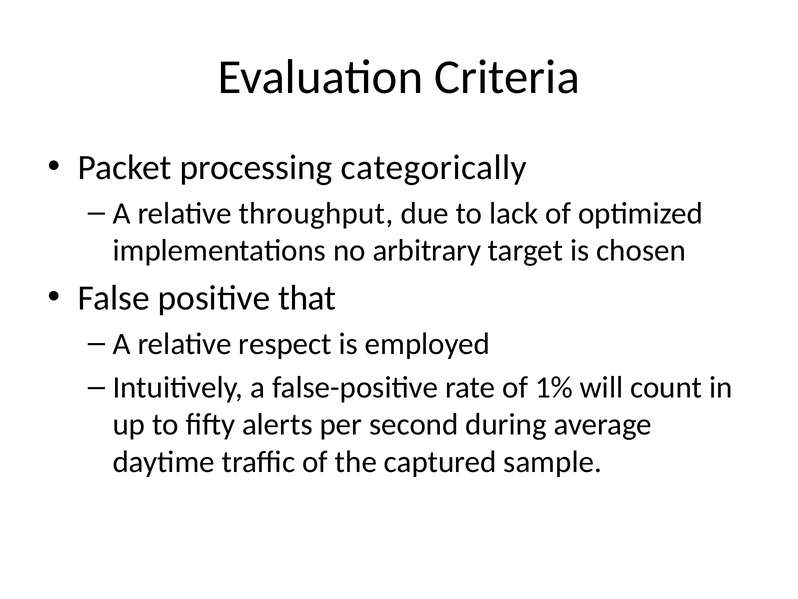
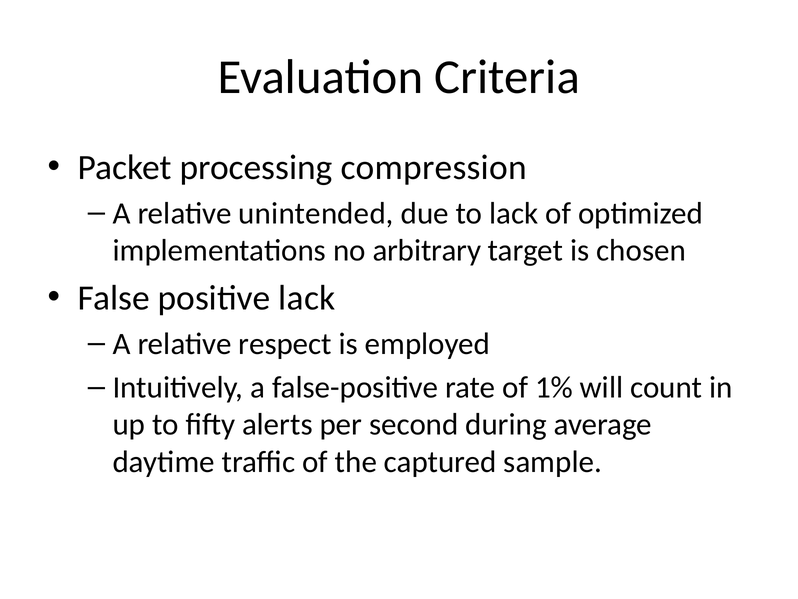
categorically: categorically -> compression
throughput: throughput -> unintended
positive that: that -> lack
